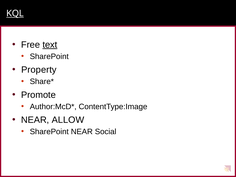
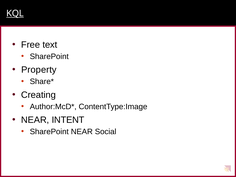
text underline: present -> none
Promote: Promote -> Creating
ALLOW: ALLOW -> INTENT
